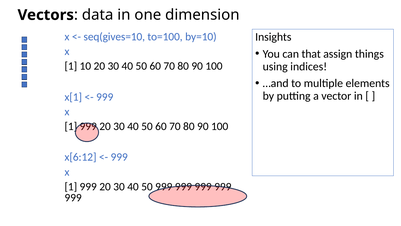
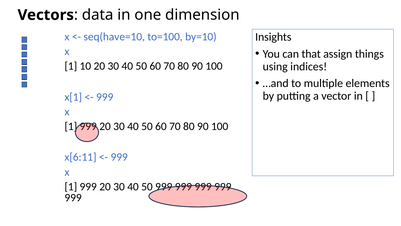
seq(gives=10: seq(gives=10 -> seq(have=10
x[6:12: x[6:12 -> x[6:11
